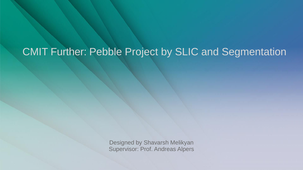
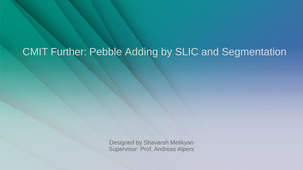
Project: Project -> Adding
